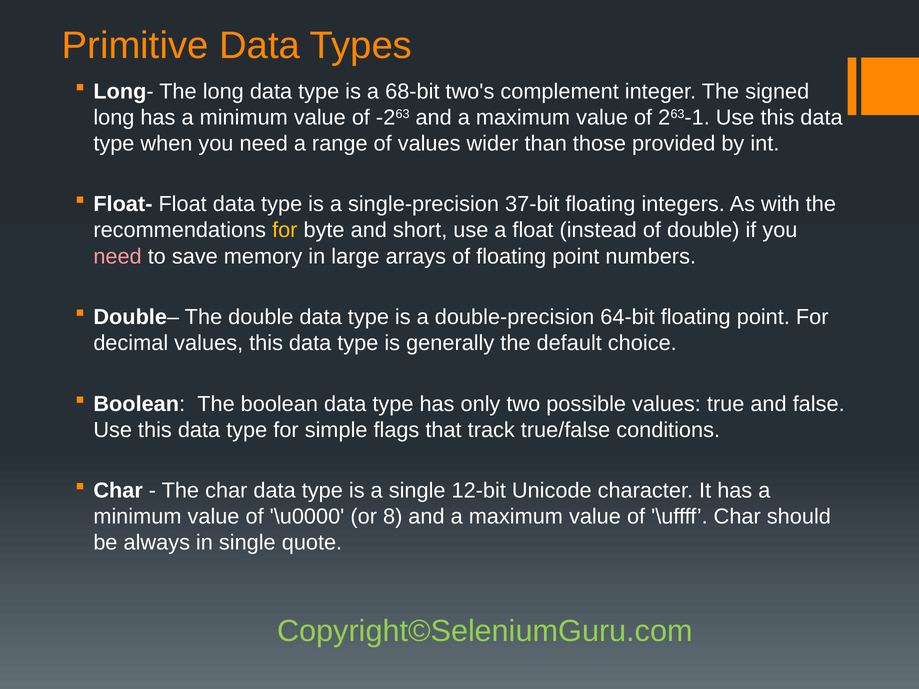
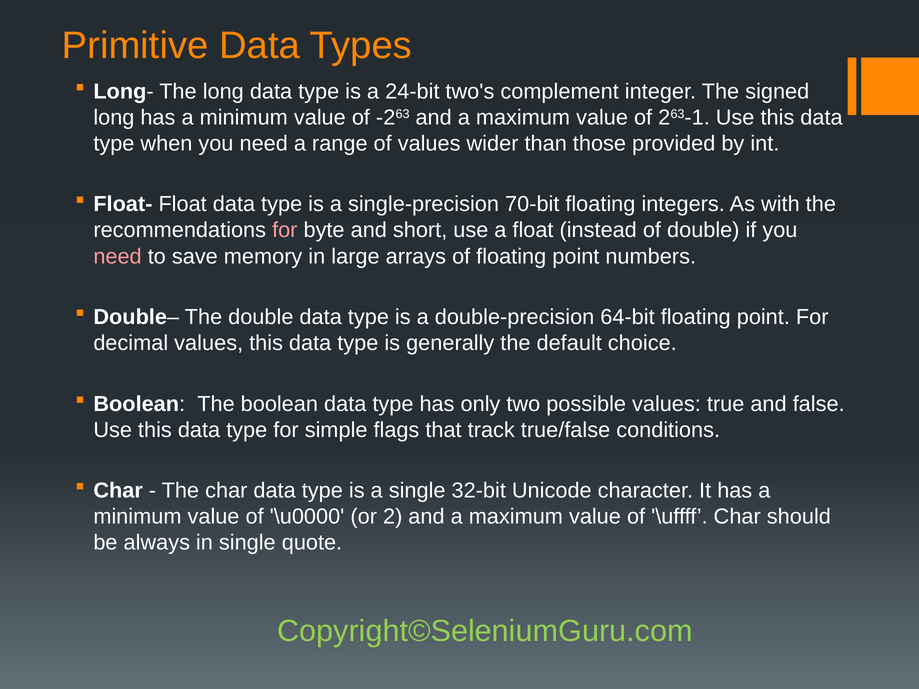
68-bit: 68-bit -> 24-bit
37-bit: 37-bit -> 70-bit
for at (285, 230) colour: yellow -> pink
12-bit: 12-bit -> 32-bit
8: 8 -> 2
